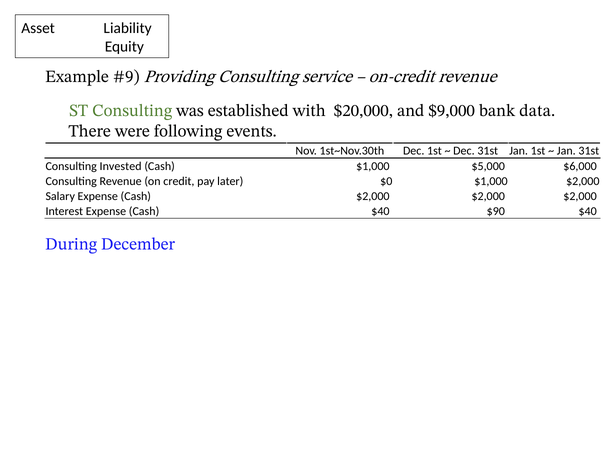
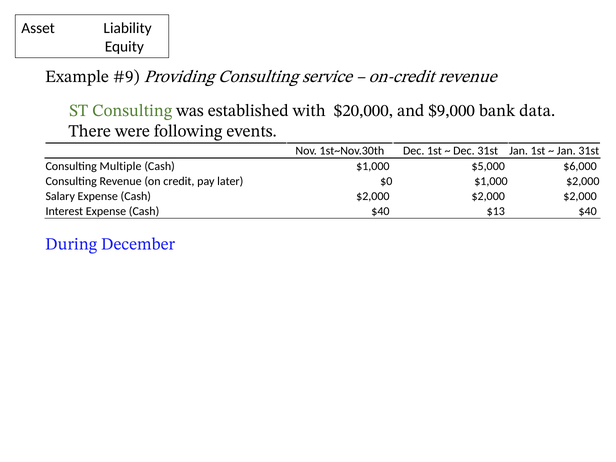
Invested: Invested -> Multiple
$90: $90 -> $13
